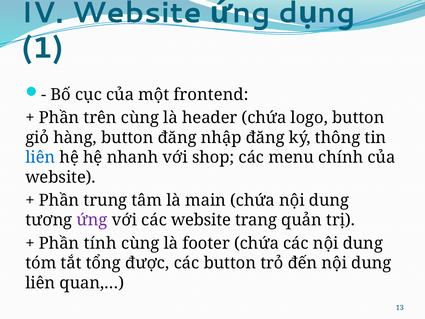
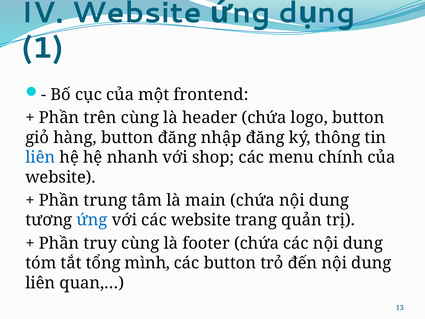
ứng colour: purple -> blue
tính: tính -> truy
được: được -> mình
